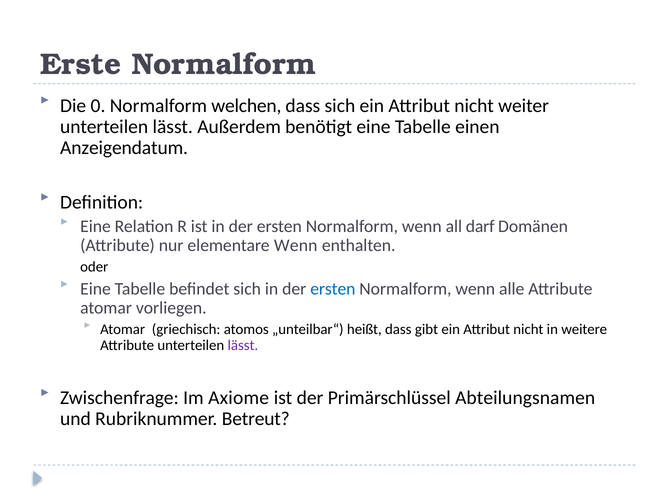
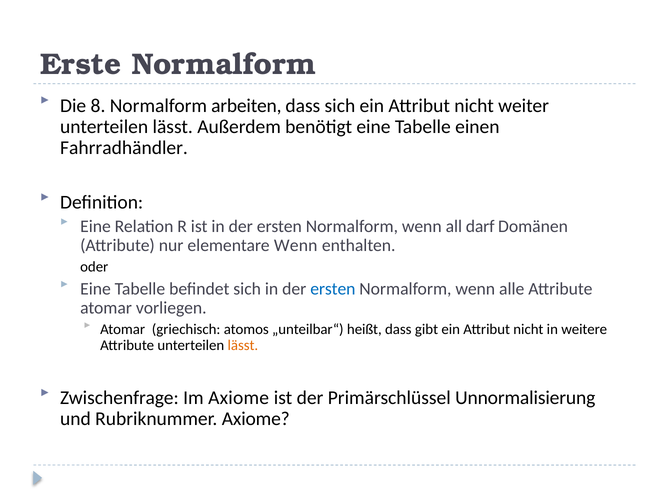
0: 0 -> 8
welchen: welchen -> arbeiten
Anzeigendatum: Anzeigendatum -> Fahrradhändler
lässt at (243, 345) colour: purple -> orange
Abteilungsnamen: Abteilungsnamen -> Unnormalisierung
Rubriknummer Betreut: Betreut -> Axiome
